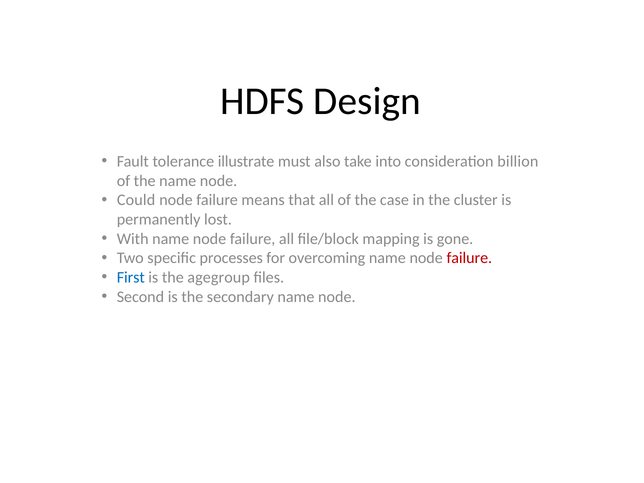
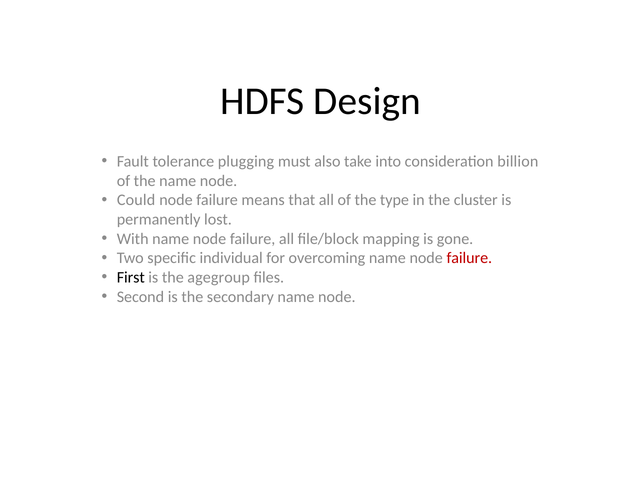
illustrate: illustrate -> plugging
case: case -> type
processes: processes -> individual
First colour: blue -> black
